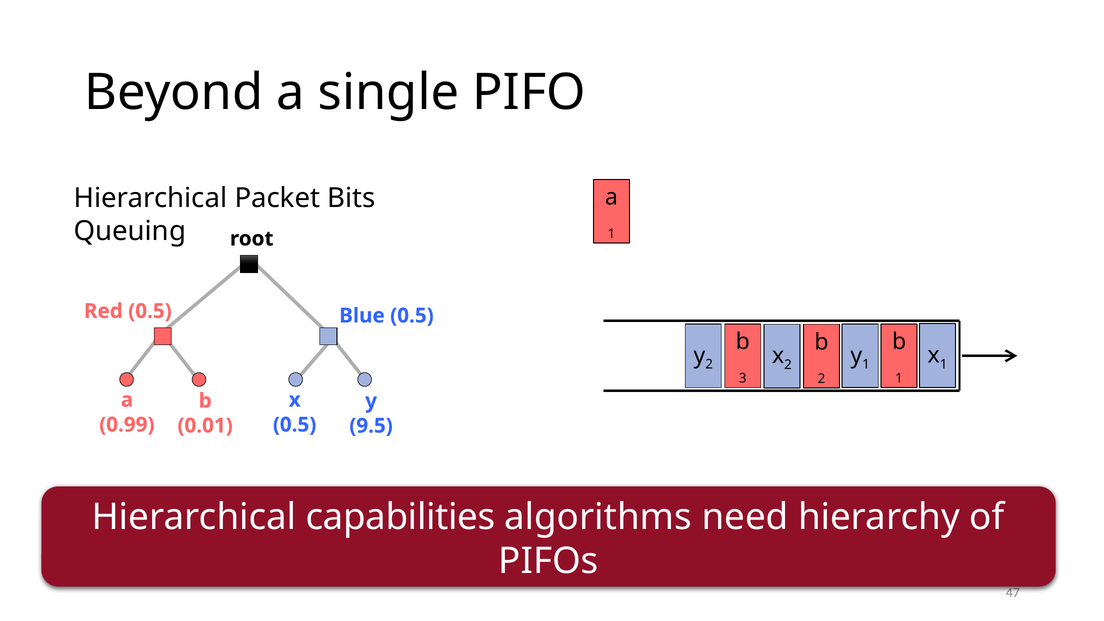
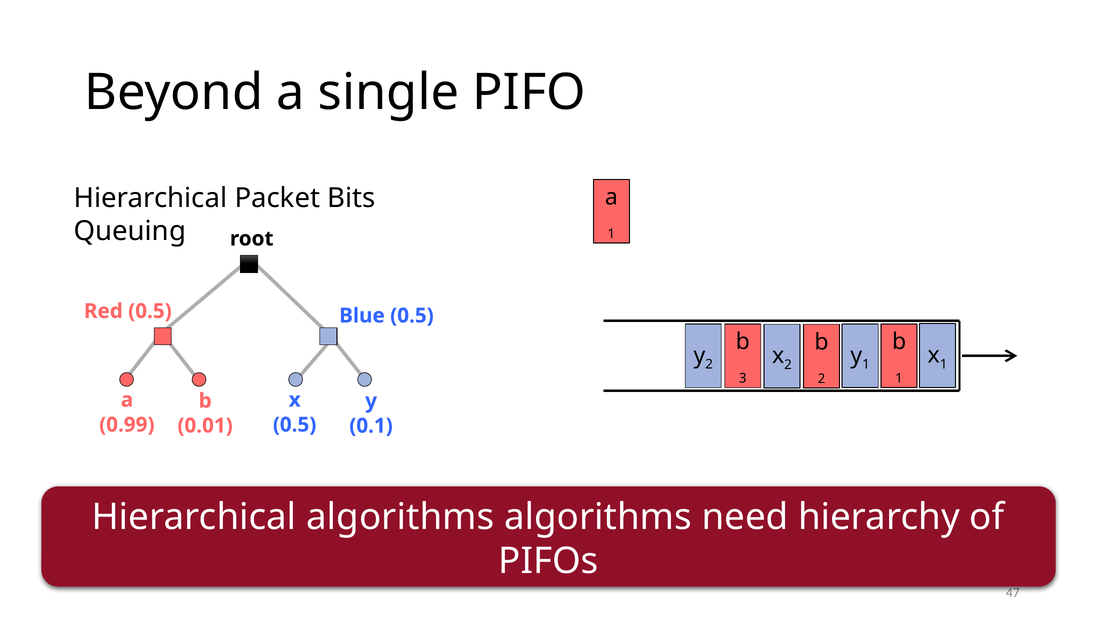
9.5: 9.5 -> 0.1
Hierarchical capabilities: capabilities -> algorithms
